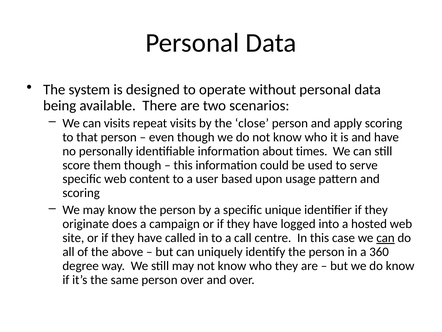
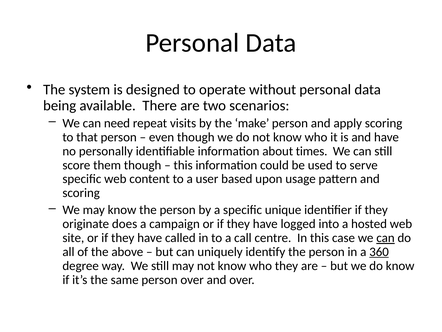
can visits: visits -> need
close: close -> make
360 underline: none -> present
